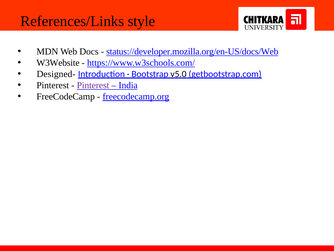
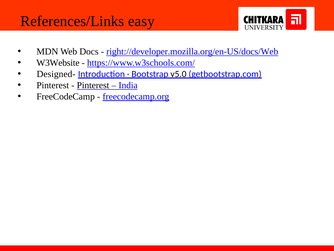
style: style -> easy
status://developer.mozilla.org/en-US/docs/Web: status://developer.mozilla.org/en-US/docs/Web -> right://developer.mozilla.org/en-US/docs/Web
Pinterest at (93, 85) colour: purple -> black
